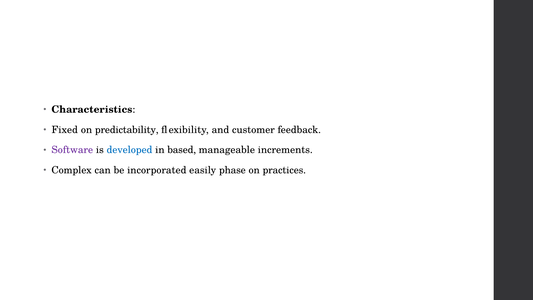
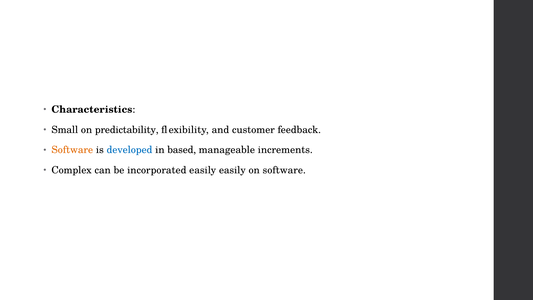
Fixed: Fixed -> Small
Software at (72, 150) colour: purple -> orange
easily phase: phase -> easily
on practices: practices -> software
